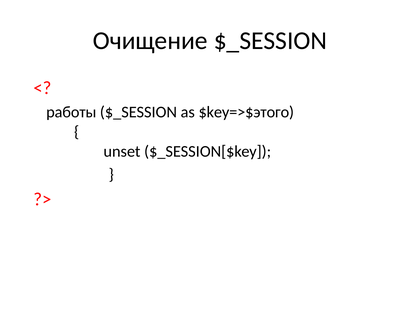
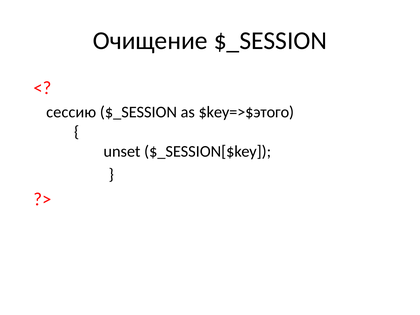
работы: работы -> сессию
